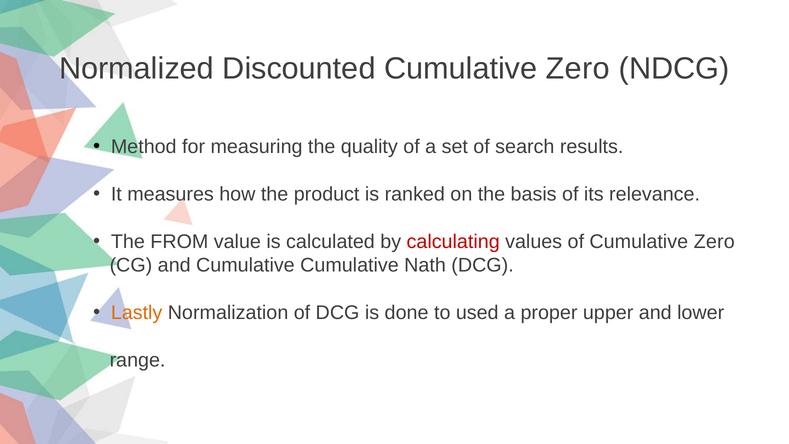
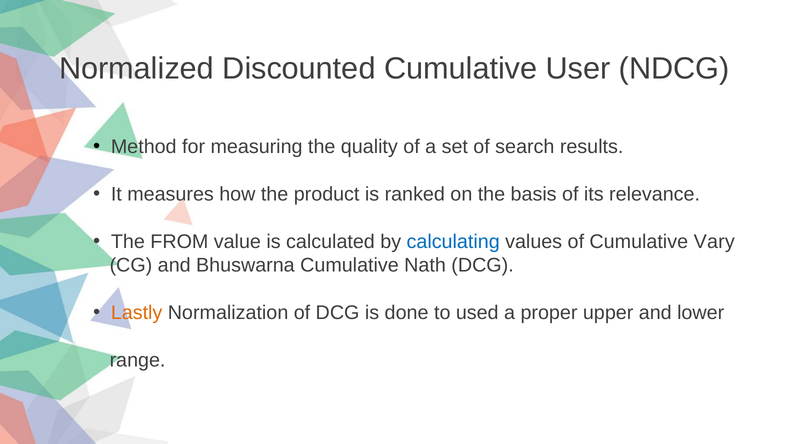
Discounted Cumulative Zero: Zero -> User
calculating colour: red -> blue
of Cumulative Zero: Zero -> Vary
and Cumulative: Cumulative -> Bhuswarna
